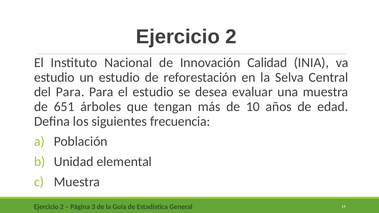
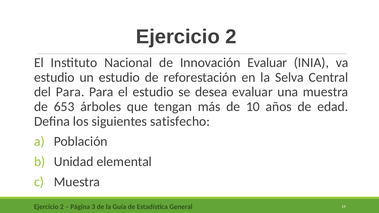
Innovación Calidad: Calidad -> Evaluar
651: 651 -> 653
frecuencia: frecuencia -> satisfecho
